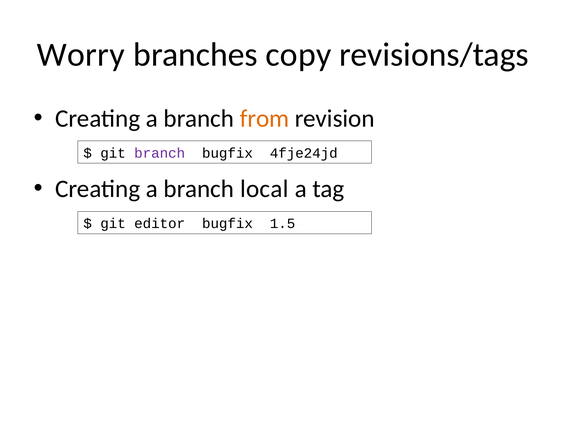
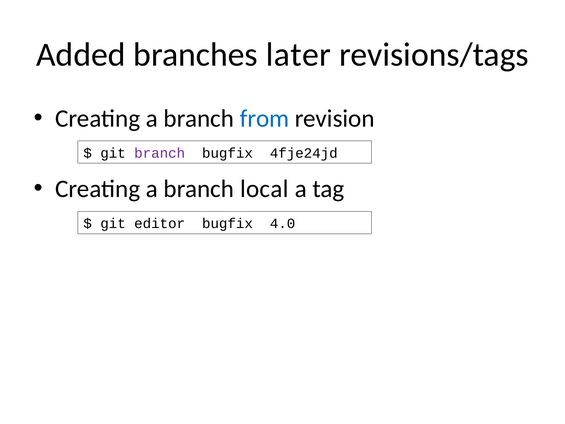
Worry: Worry -> Added
copy: copy -> later
from colour: orange -> blue
1.5: 1.5 -> 4.0
